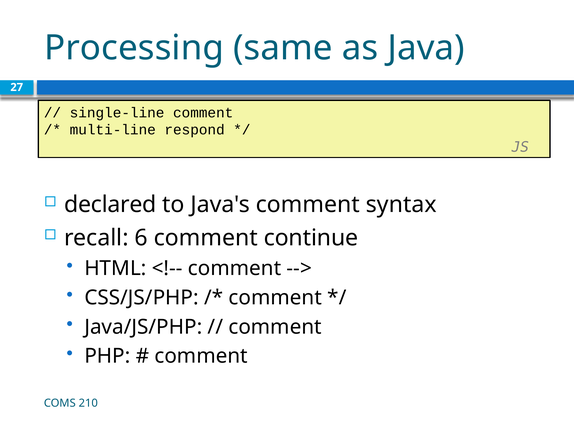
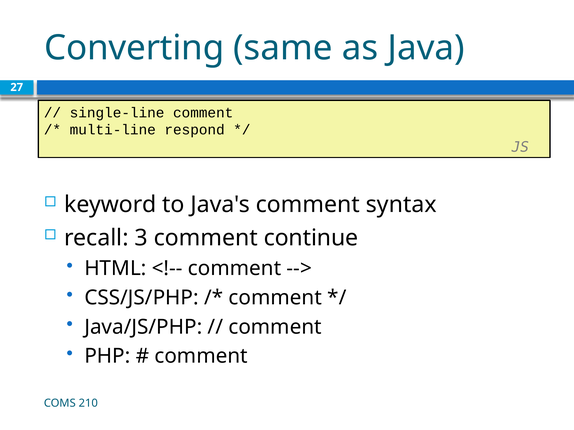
Processing: Processing -> Converting
declared: declared -> keyword
6: 6 -> 3
